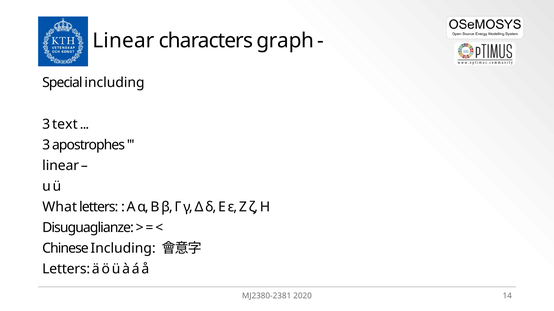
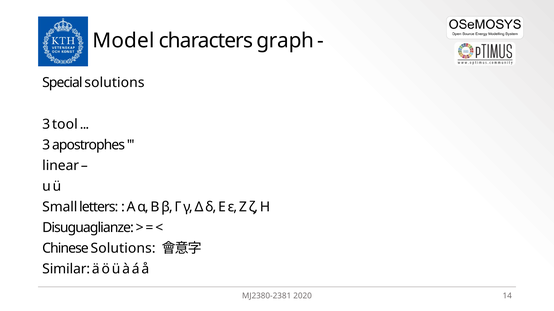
Linear at (124, 41): Linear -> Model
Special including: including -> solutions
text: text -> tool
What: What -> Small
Chinese Including: Including -> Solutions
Letters at (66, 269): Letters -> Similar
